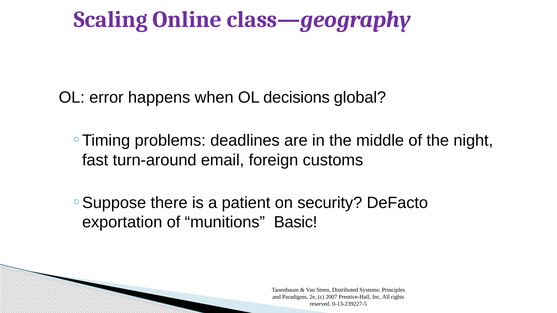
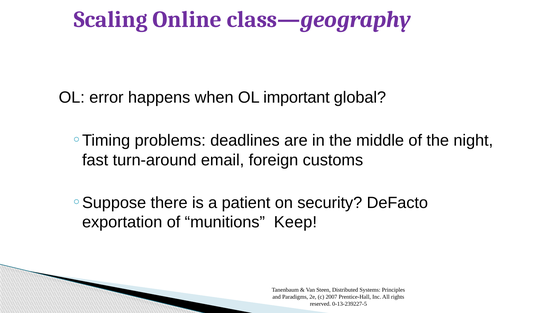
decisions: decisions -> important
Basic: Basic -> Keep
